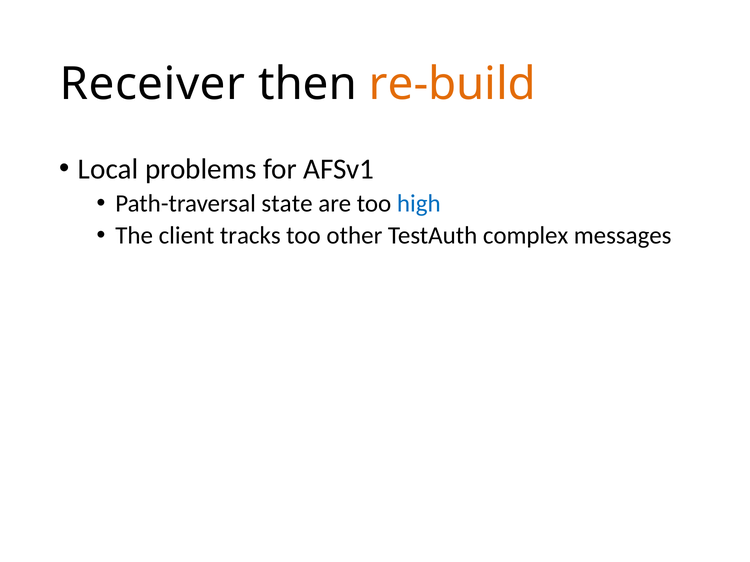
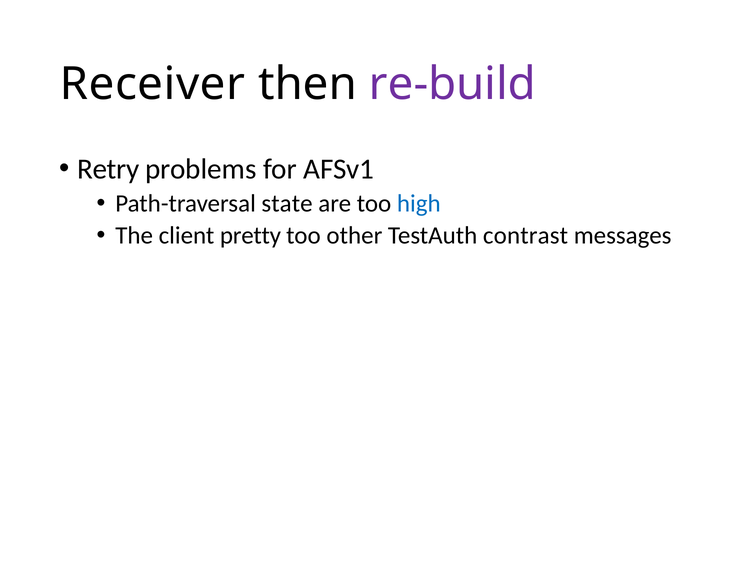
re-build colour: orange -> purple
Local: Local -> Retry
tracks: tracks -> pretty
complex: complex -> contrast
